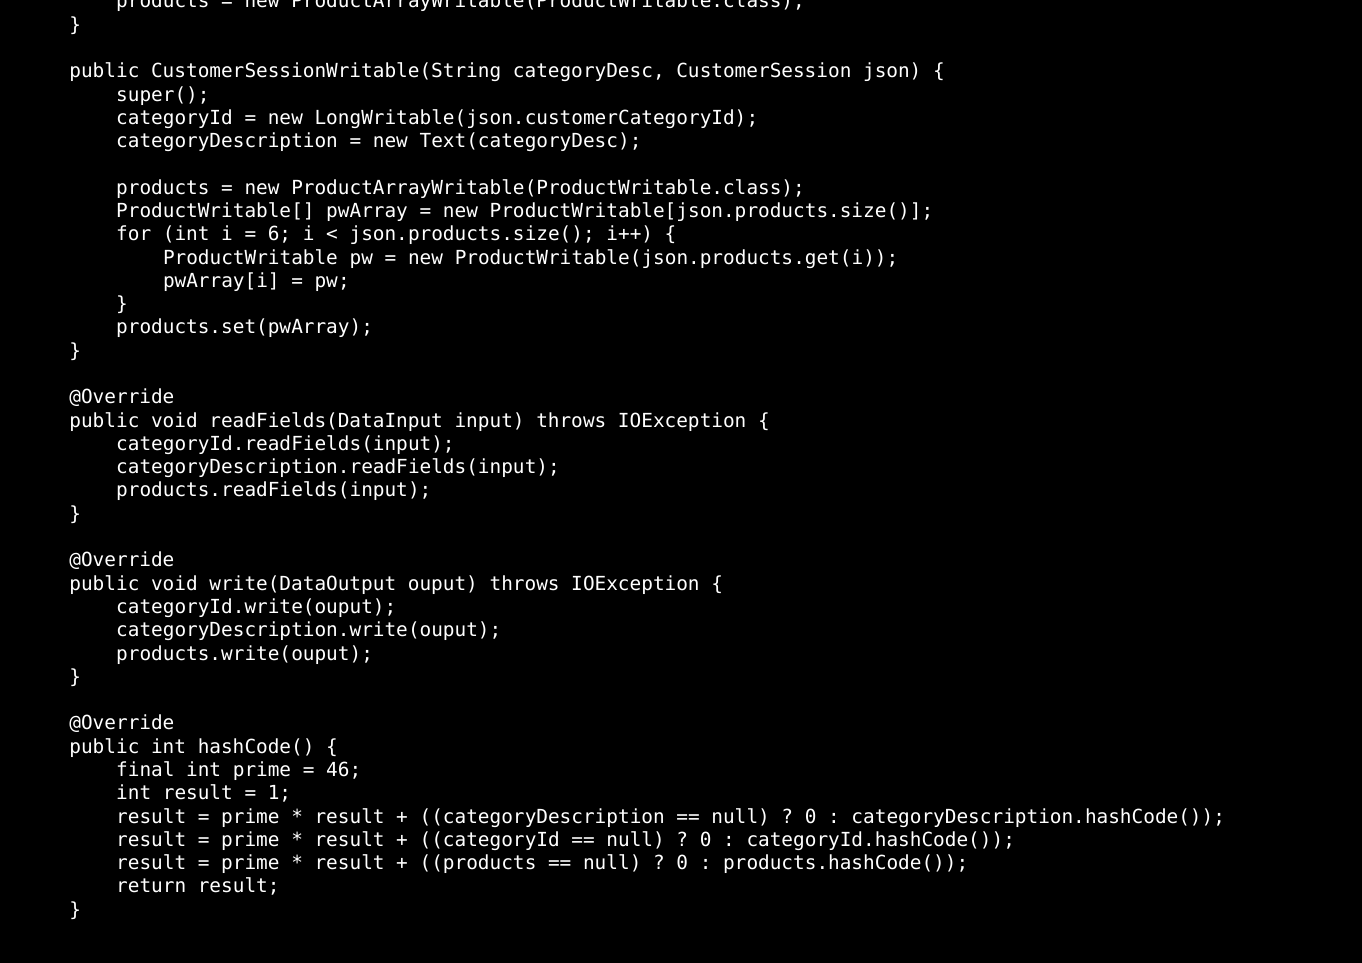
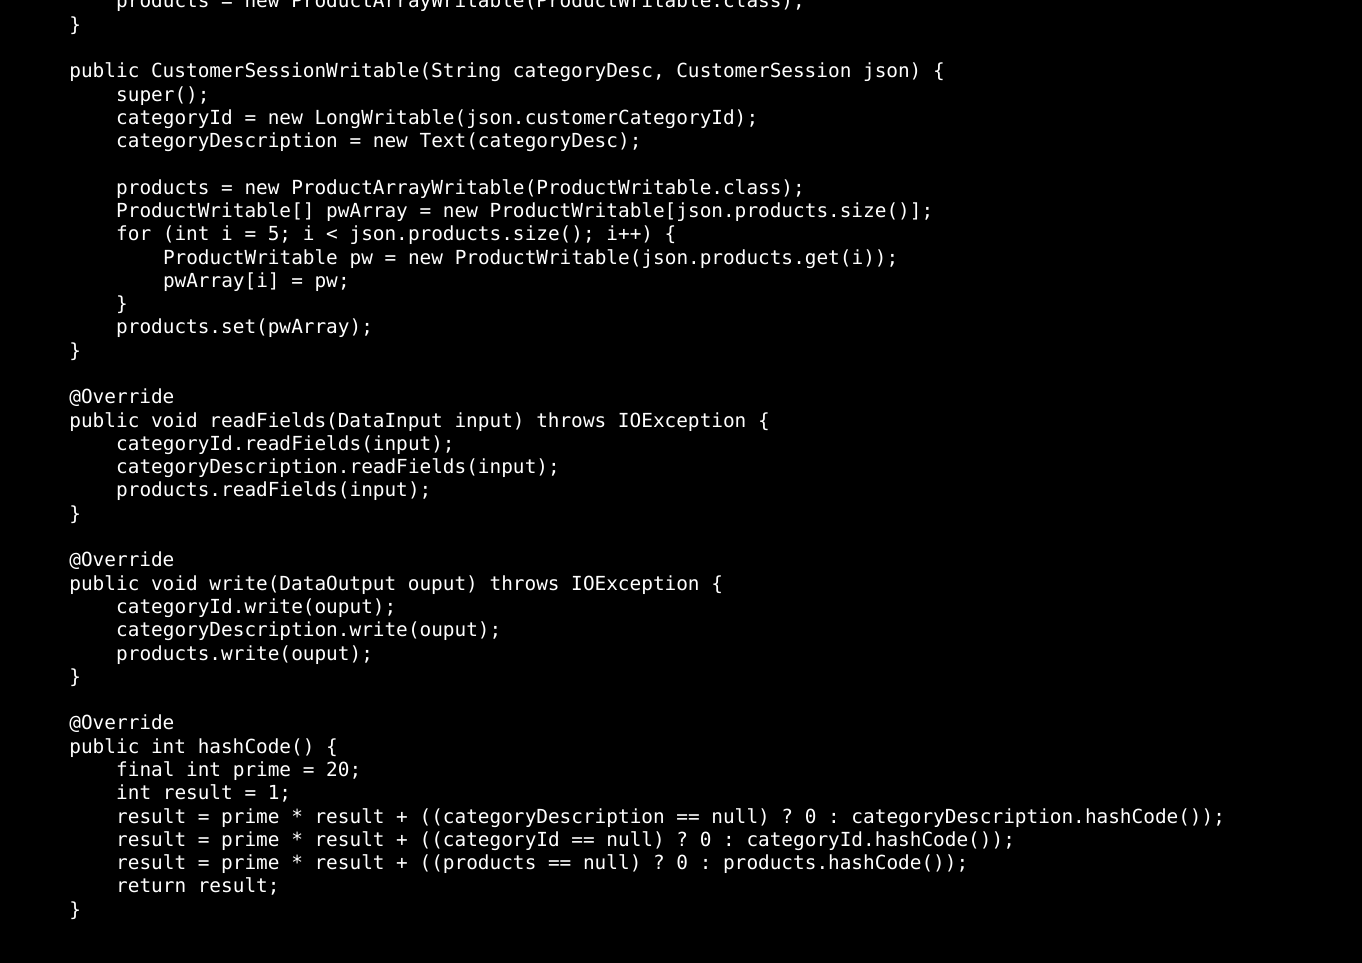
6: 6 -> 5
46: 46 -> 20
